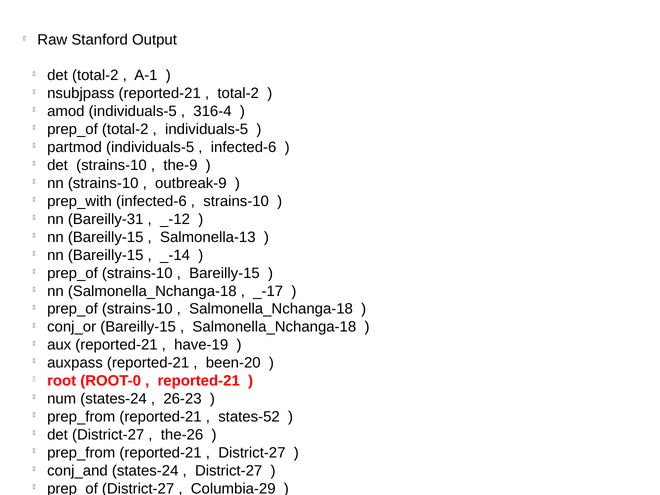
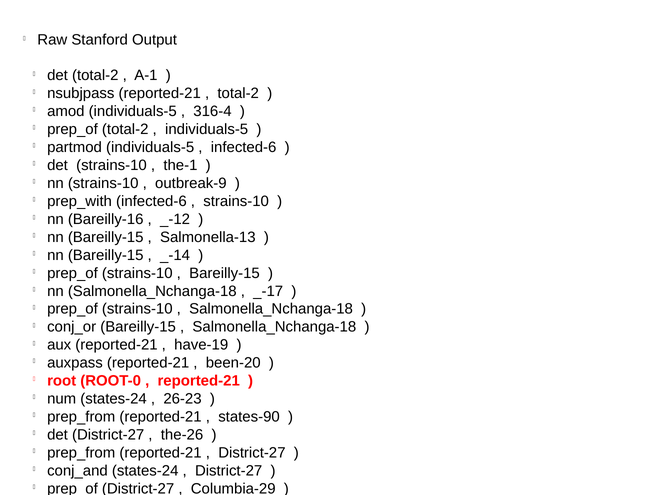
the-9: the-9 -> the-1
Bareilly-31: Bareilly-31 -> Bareilly-16
states-52: states-52 -> states-90
